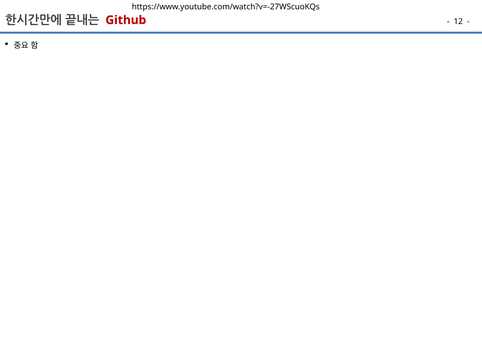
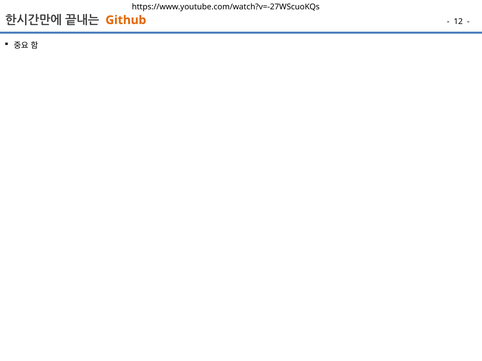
Github colour: red -> orange
